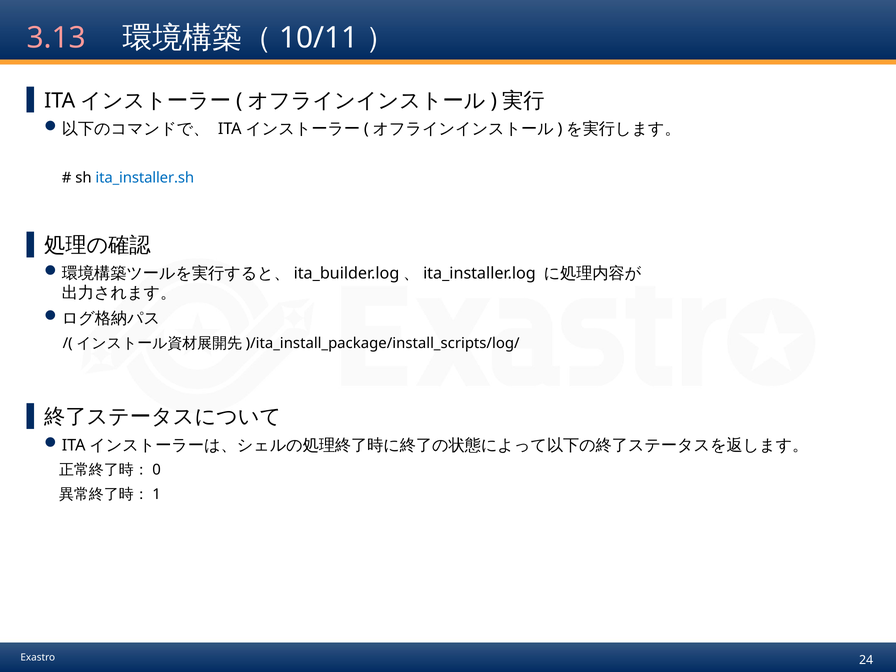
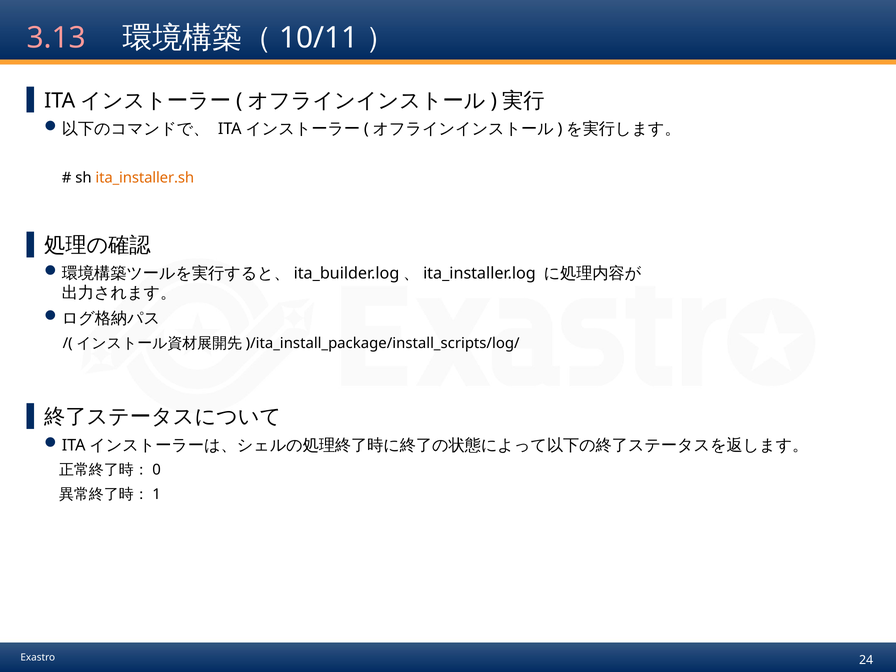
ita_installer.sh colour: blue -> orange
